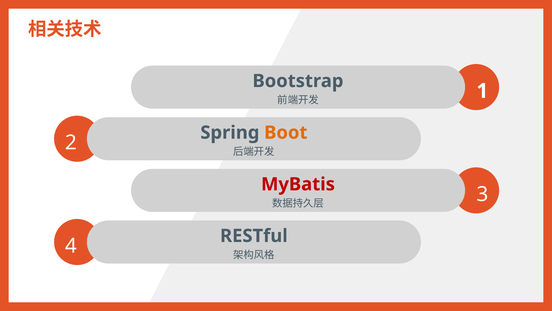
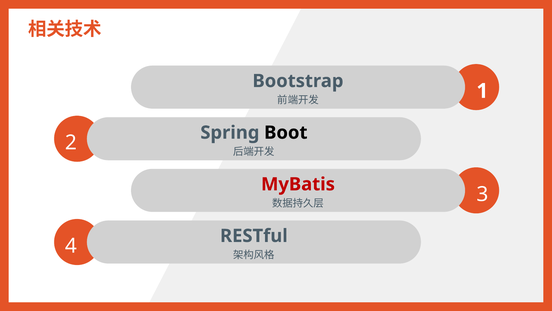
Boot colour: orange -> black
